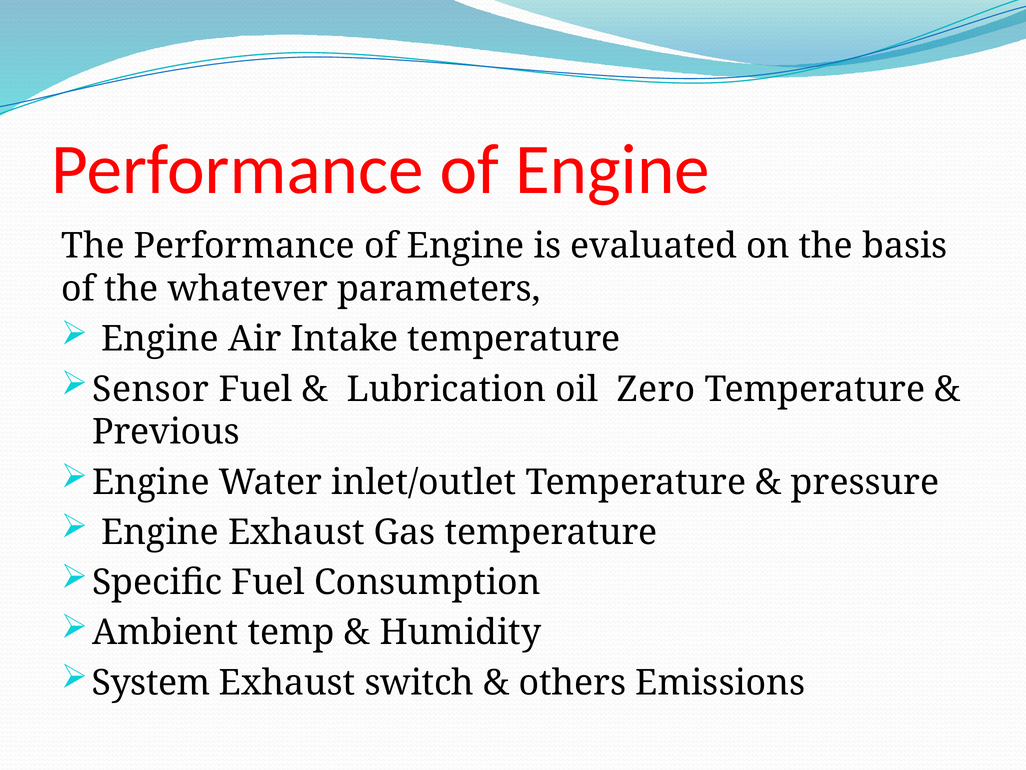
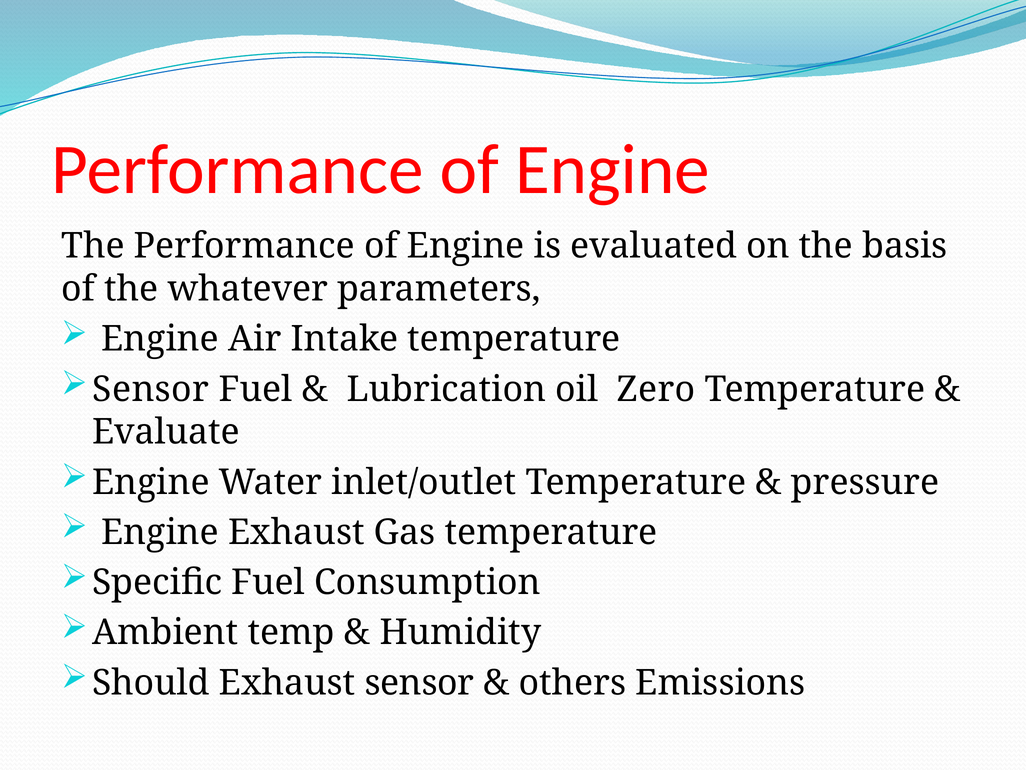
Previous: Previous -> Evaluate
System: System -> Should
Exhaust switch: switch -> sensor
